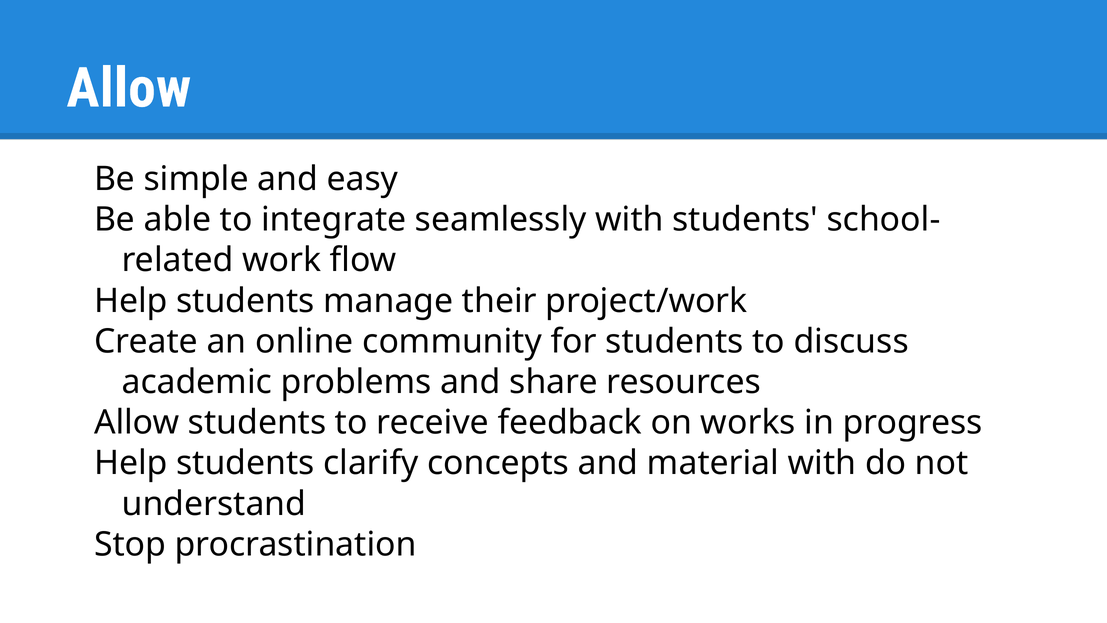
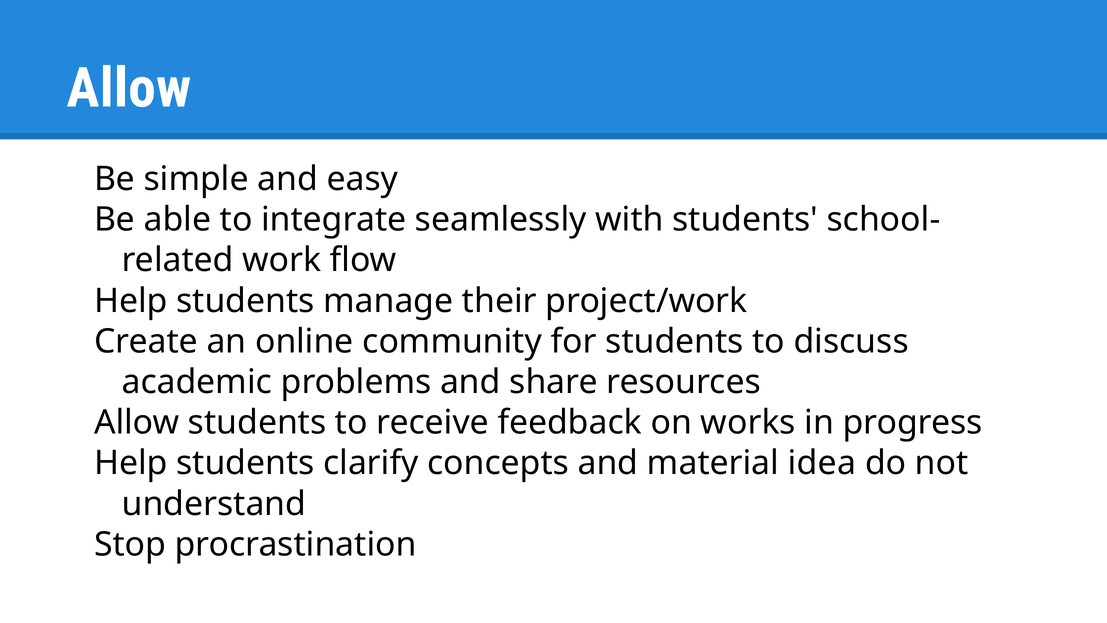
material with: with -> idea
